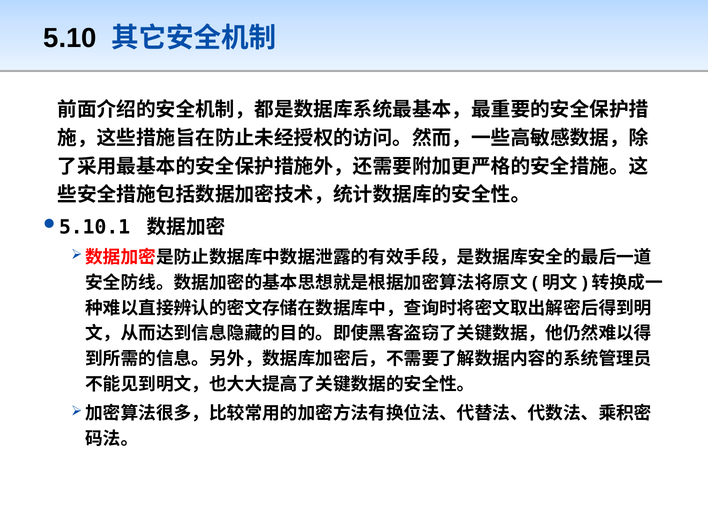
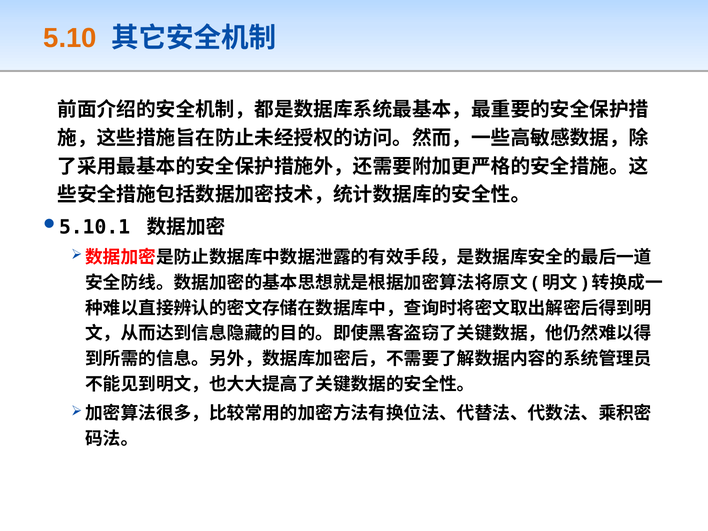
5.10 colour: black -> orange
